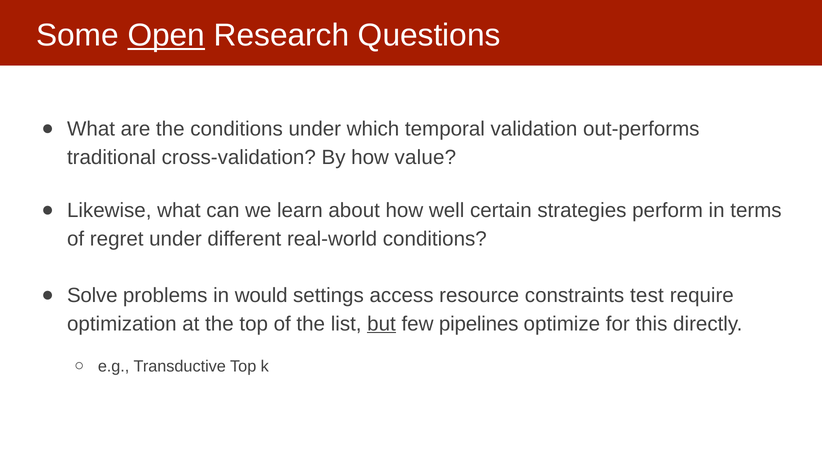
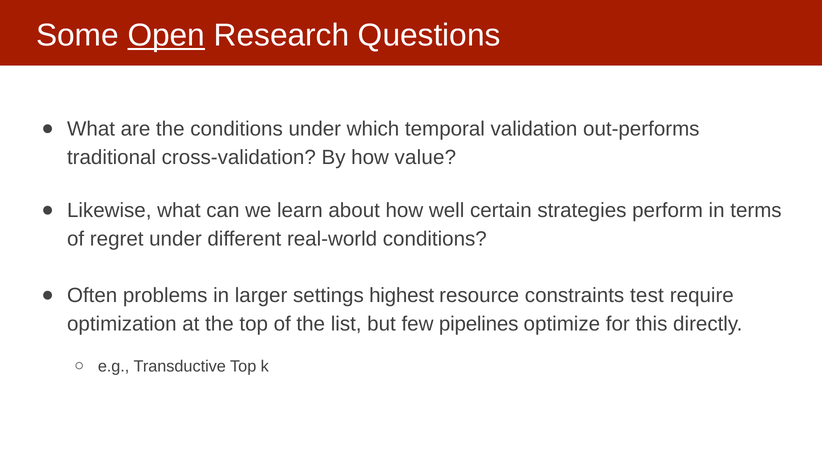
Solve: Solve -> Often
would: would -> larger
access: access -> highest
but underline: present -> none
